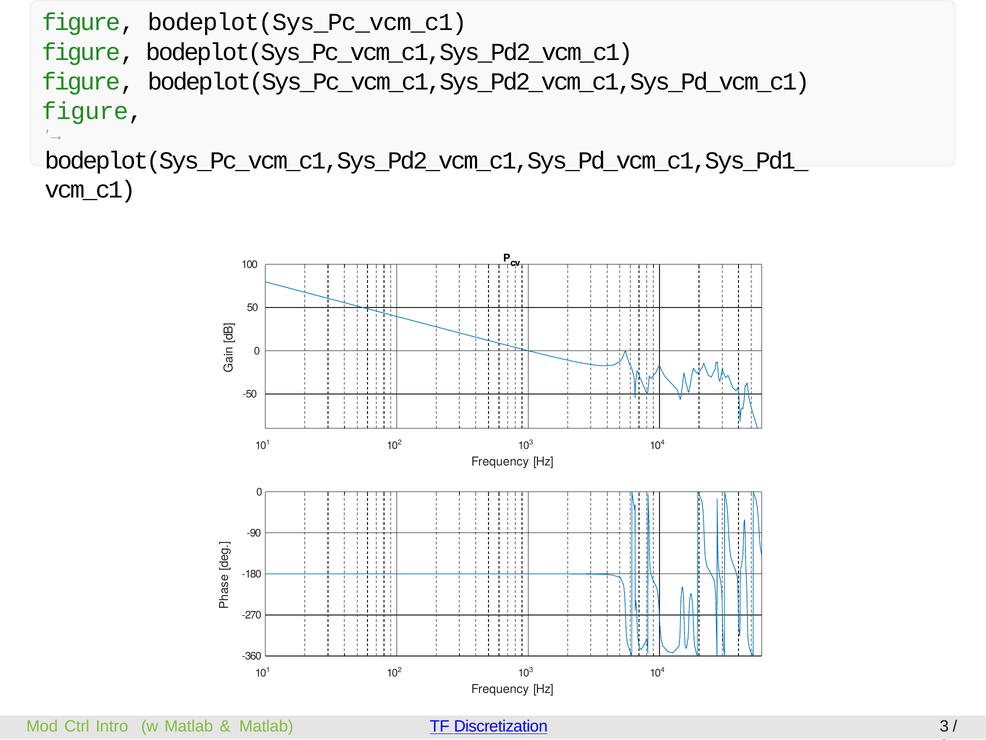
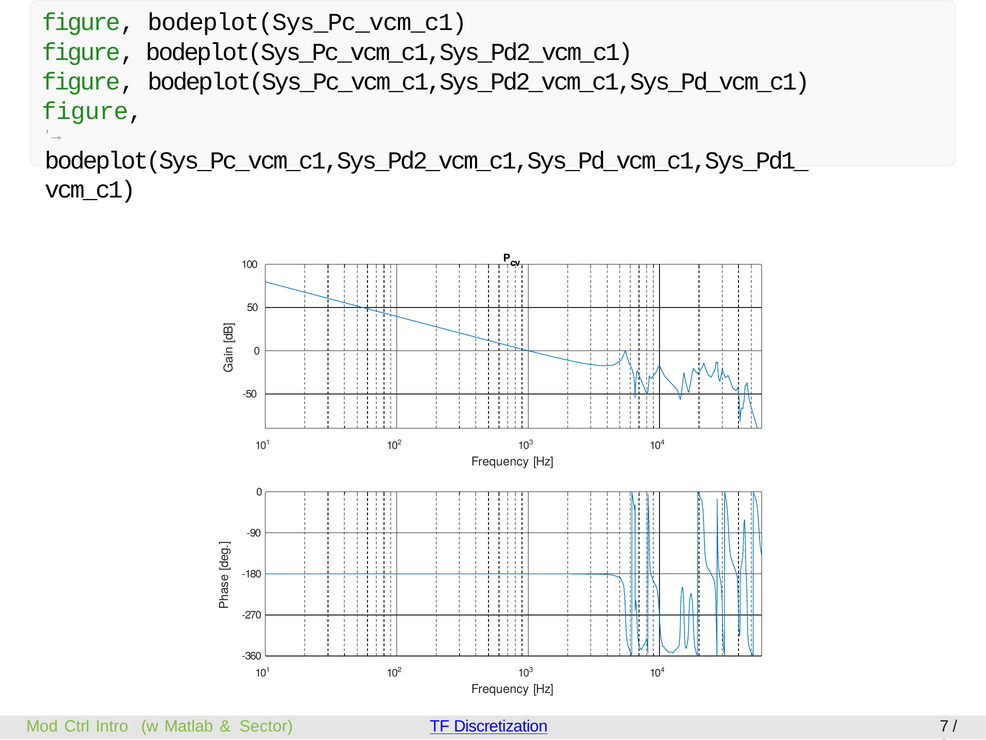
Matlab at (266, 727): Matlab -> Sector
3: 3 -> 7
